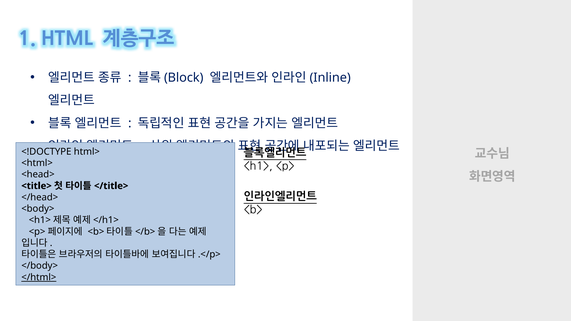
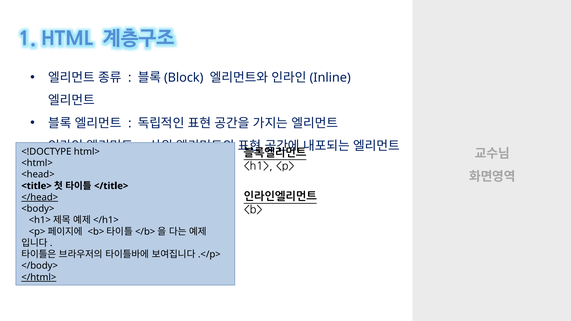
</head> underline: none -> present
